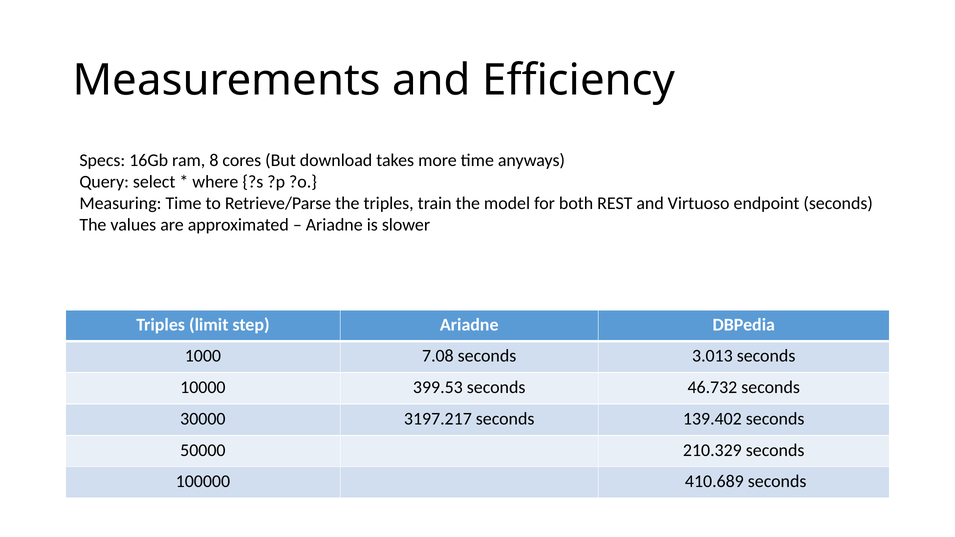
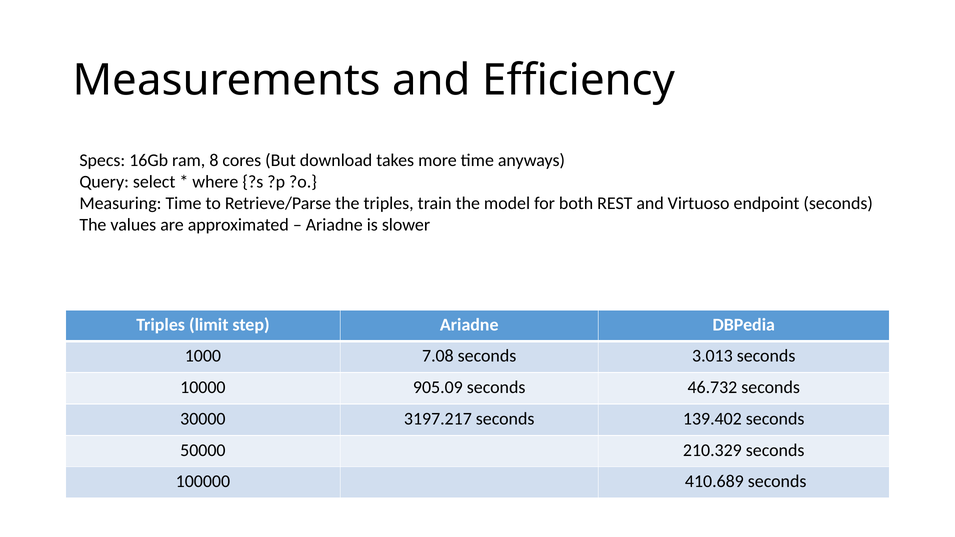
399.53: 399.53 -> 905.09
